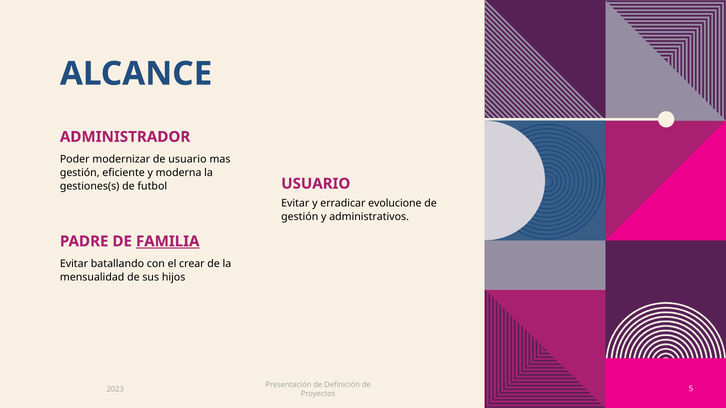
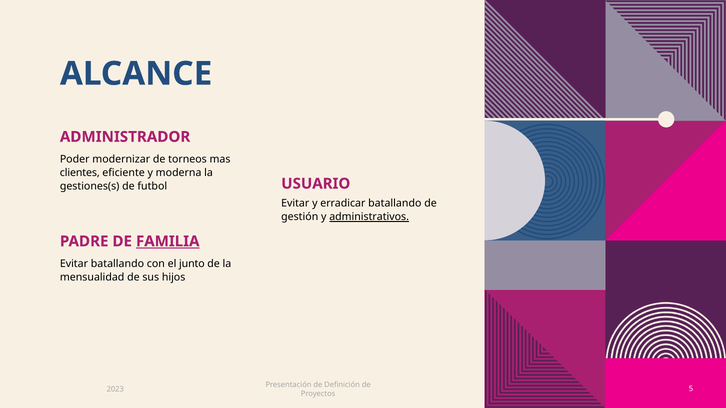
de usuario: usuario -> torneos
gestión at (80, 173): gestión -> clientes
erradicar evolucione: evolucione -> batallando
administrativos underline: none -> present
crear: crear -> junto
